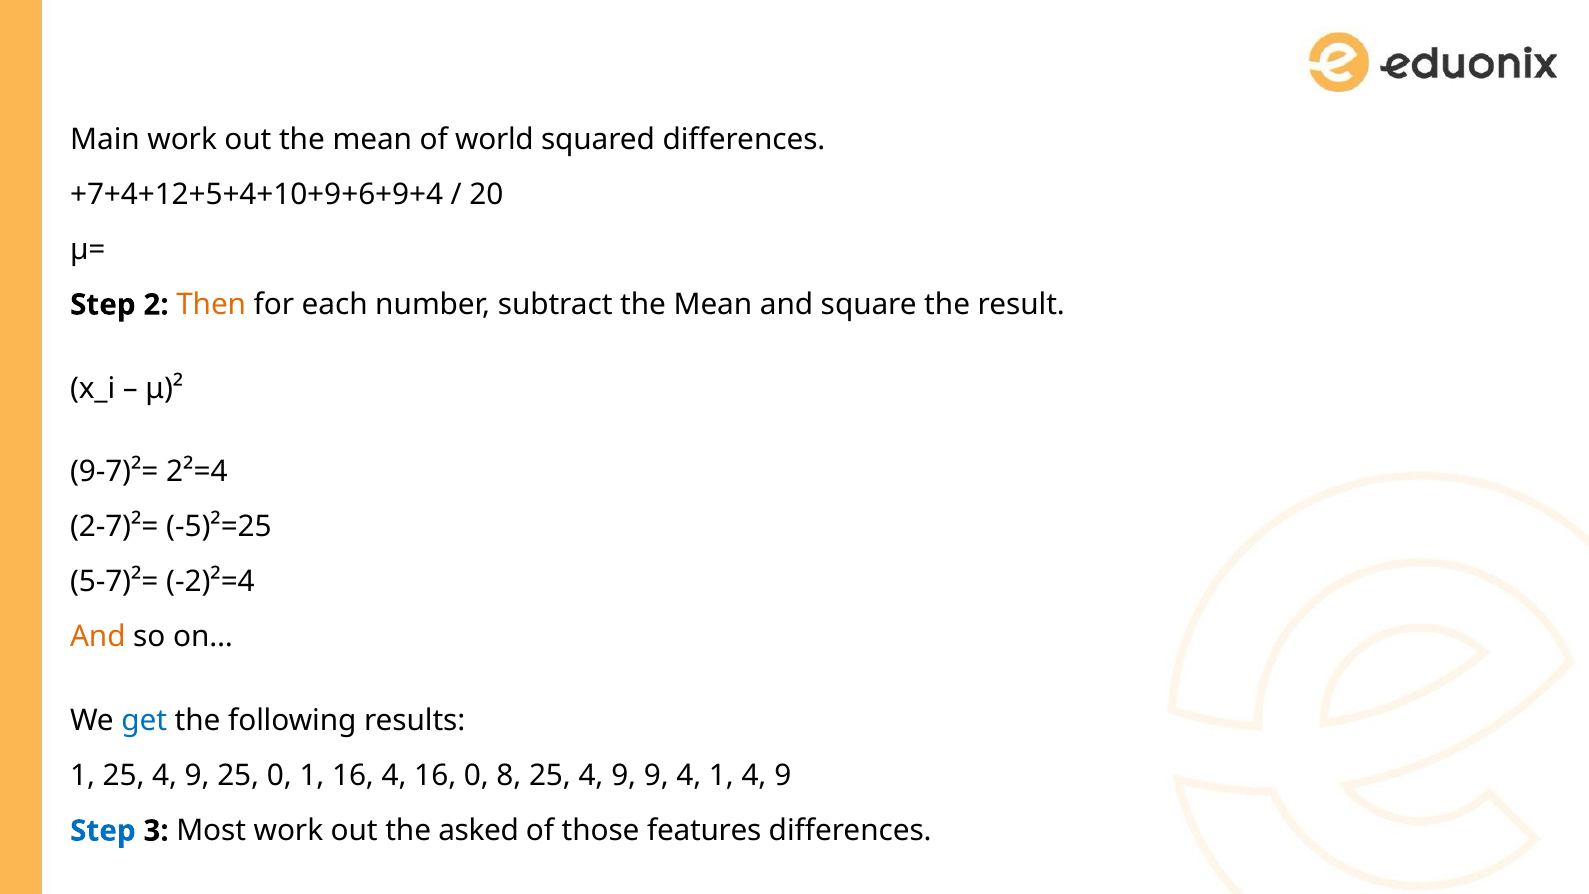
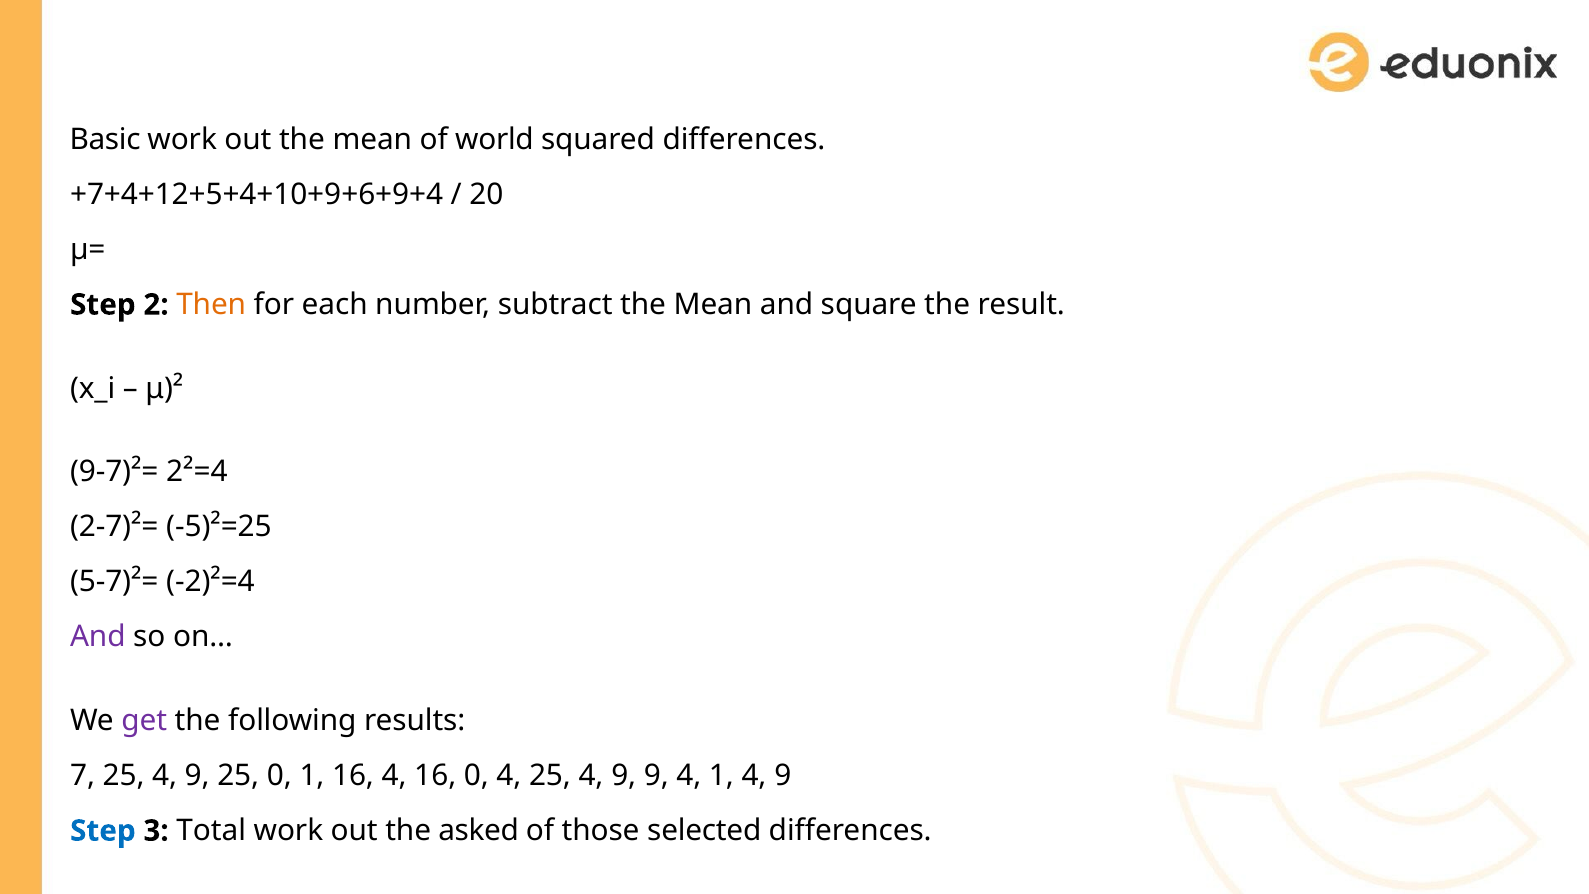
Main: Main -> Basic
And at (98, 637) colour: orange -> purple
get colour: blue -> purple
1 at (83, 776): 1 -> 7
0 8: 8 -> 4
Most: Most -> Total
features: features -> selected
